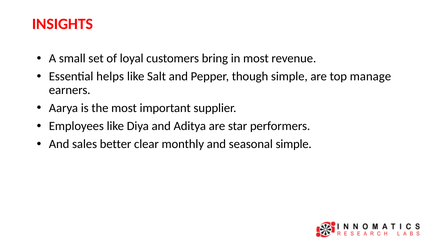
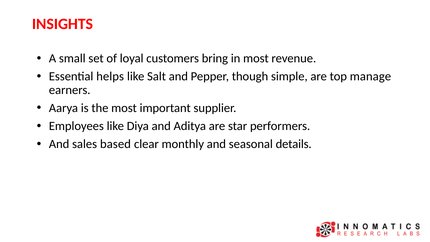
better: better -> based
seasonal simple: simple -> details
